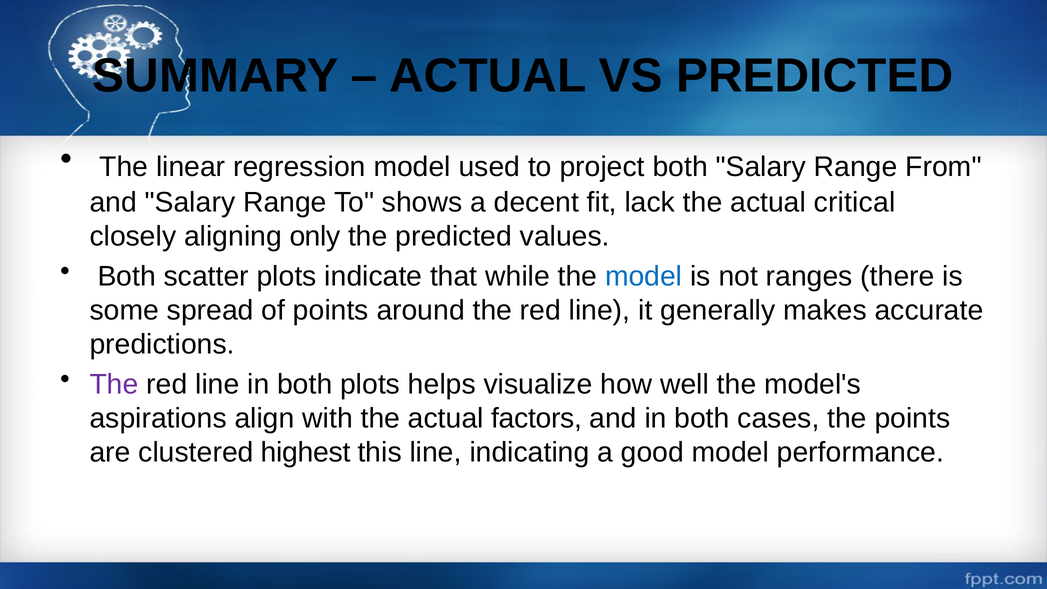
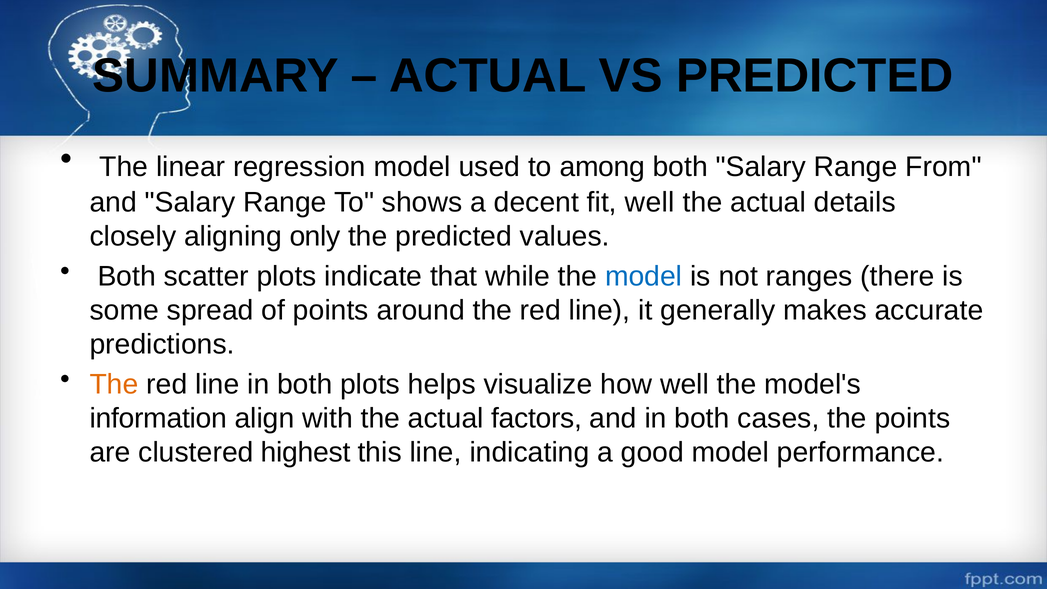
project: project -> among
fit lack: lack -> well
critical: critical -> details
The at (114, 384) colour: purple -> orange
aspirations: aspirations -> information
